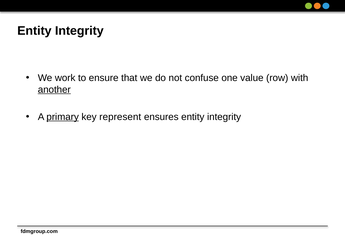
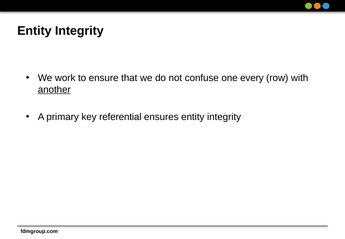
value: value -> every
primary underline: present -> none
represent: represent -> referential
